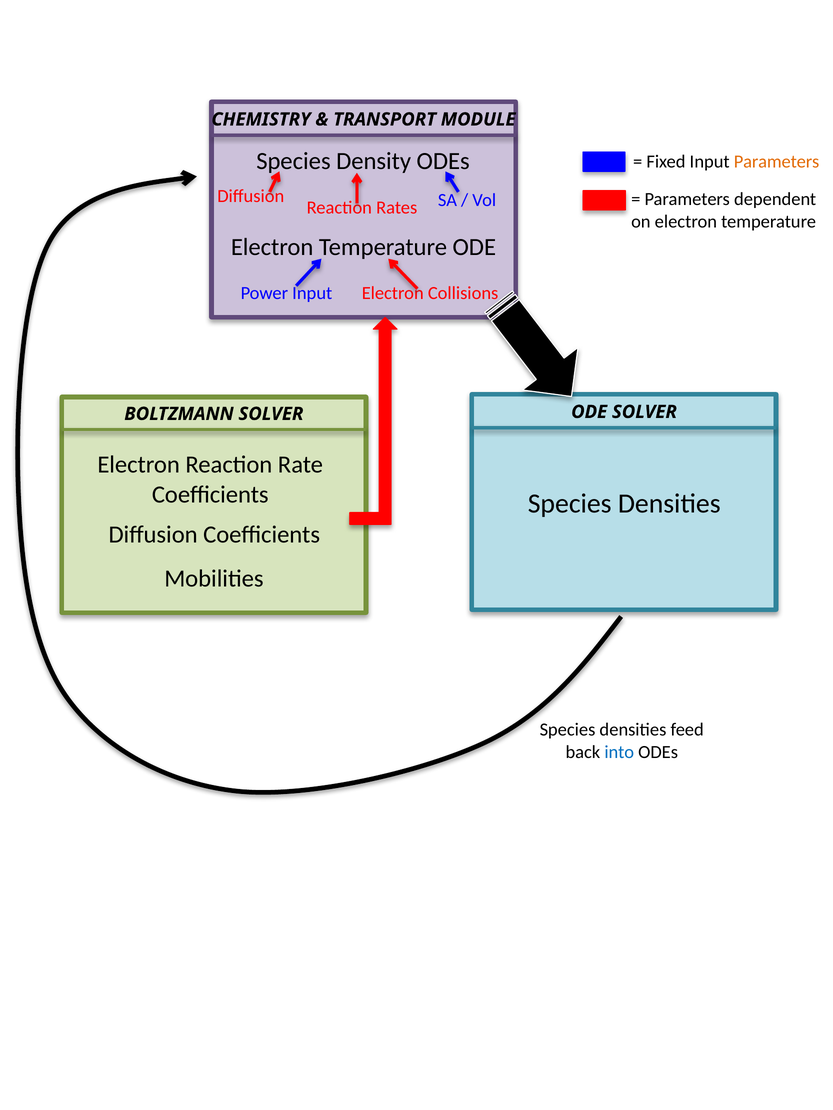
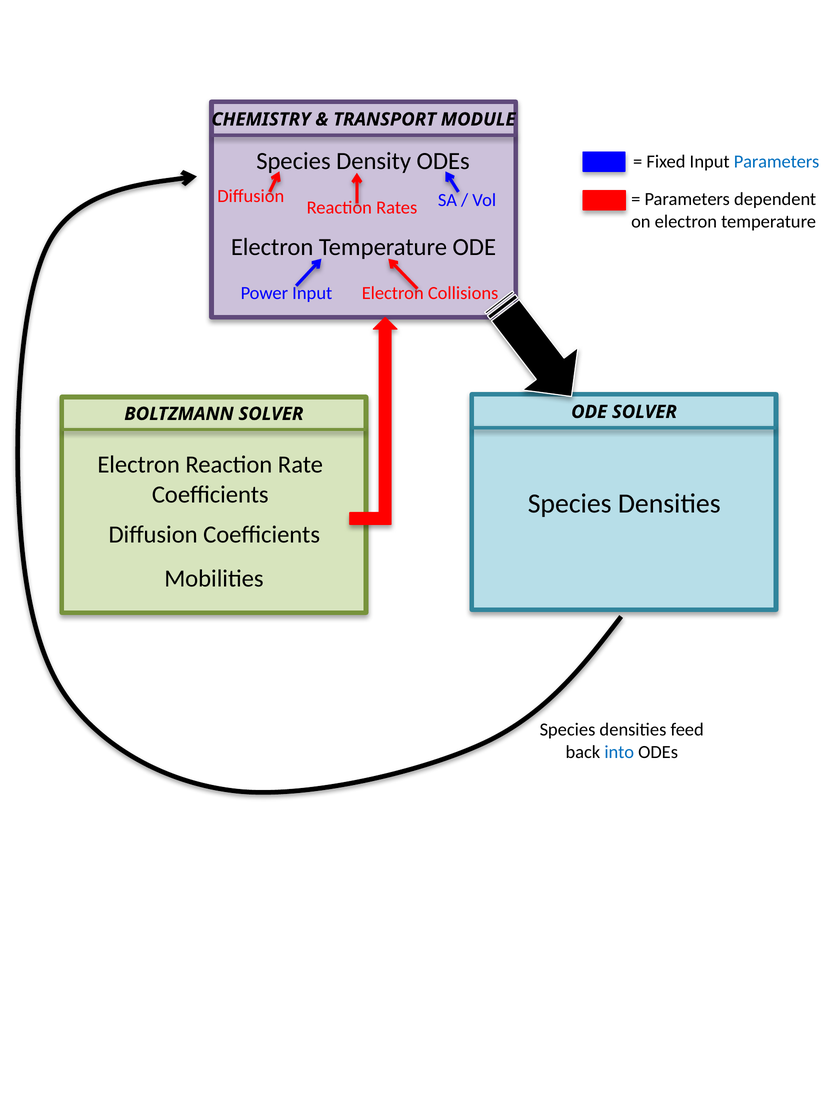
Parameters at (777, 162) colour: orange -> blue
